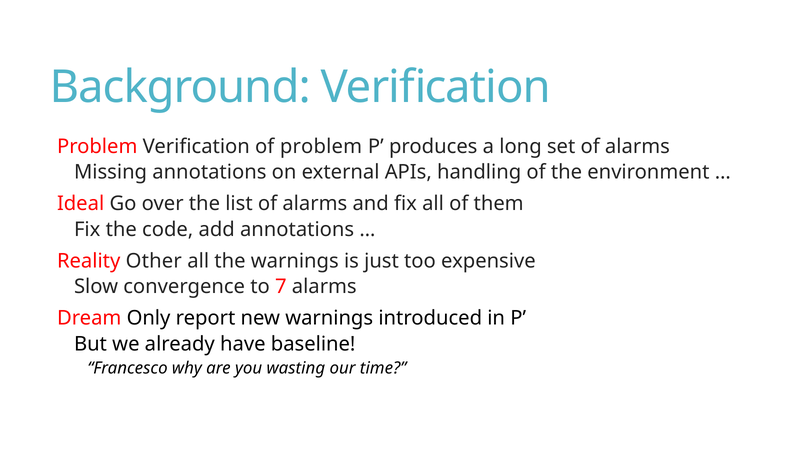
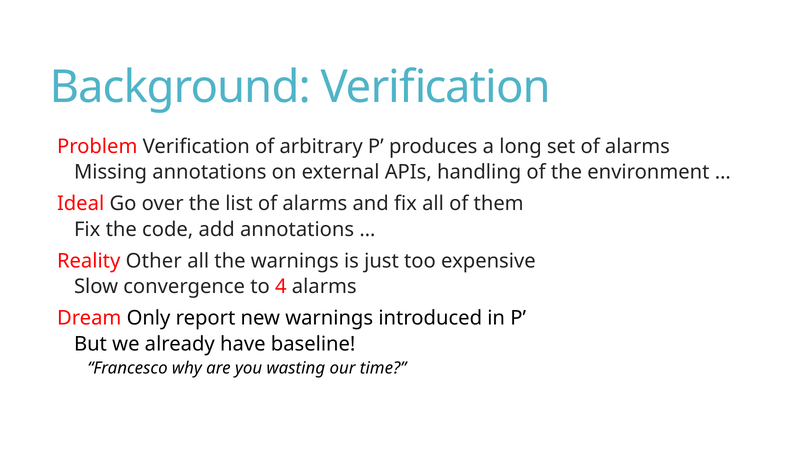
of problem: problem -> arbitrary
7: 7 -> 4
